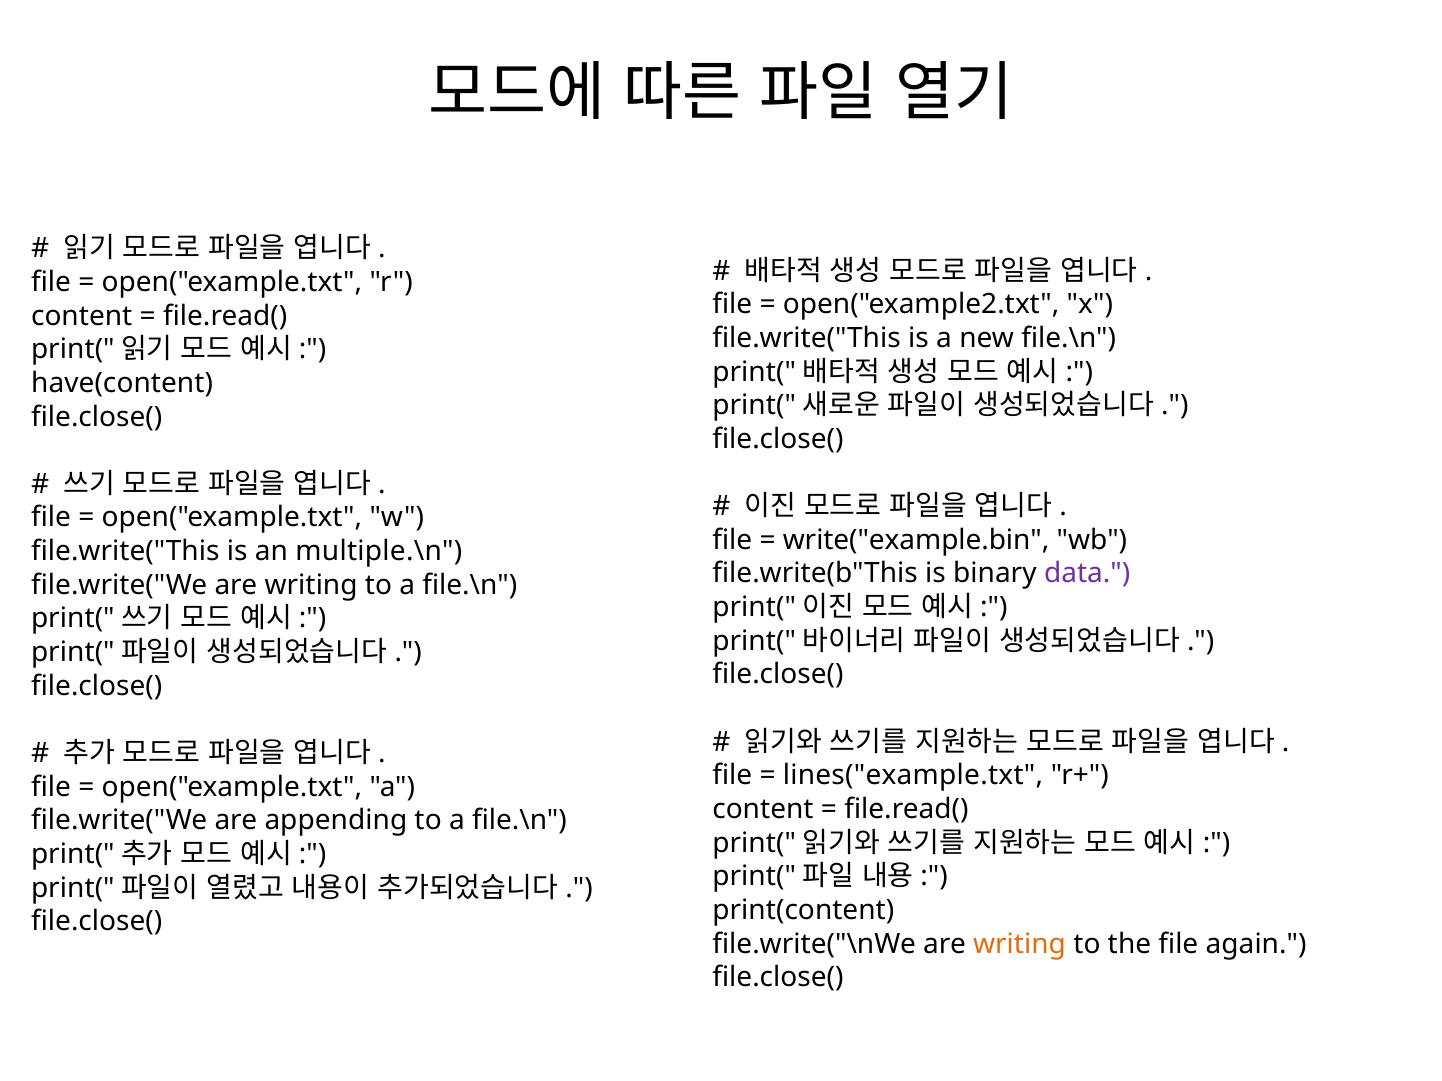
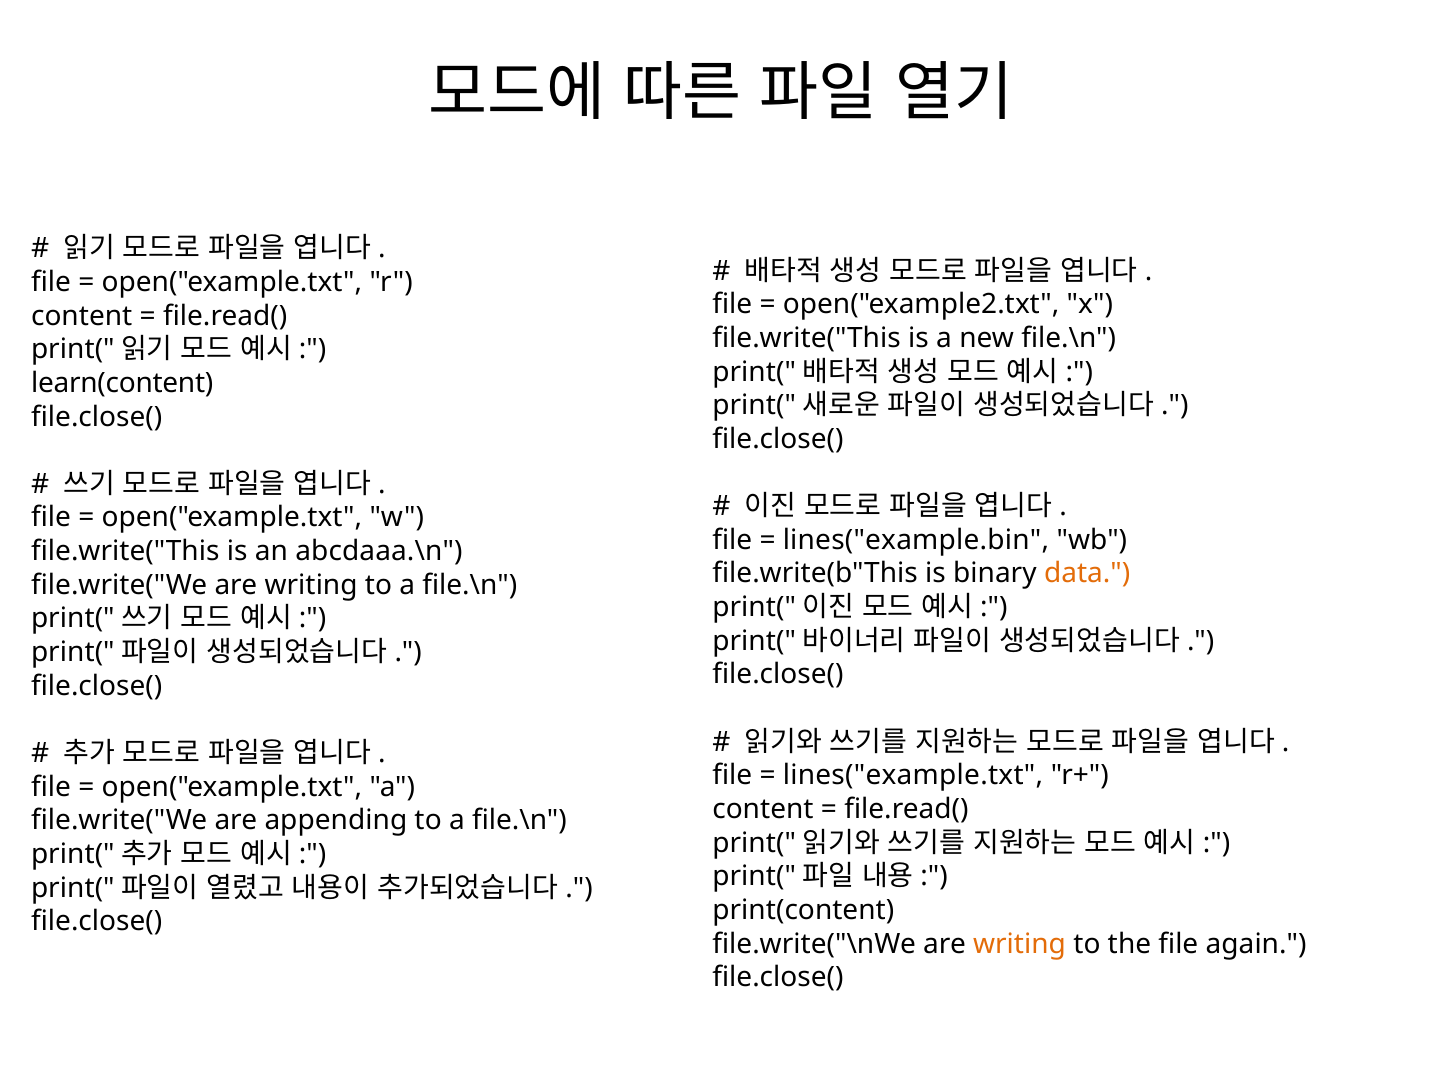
have(content: have(content -> learn(content
write("example.bin: write("example.bin -> lines("example.bin
multiple.\n: multiple.\n -> abcdaaa.\n
data colour: purple -> orange
